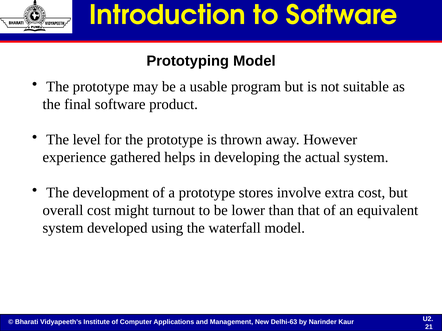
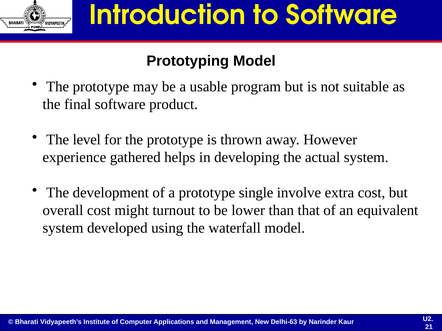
stores: stores -> single
